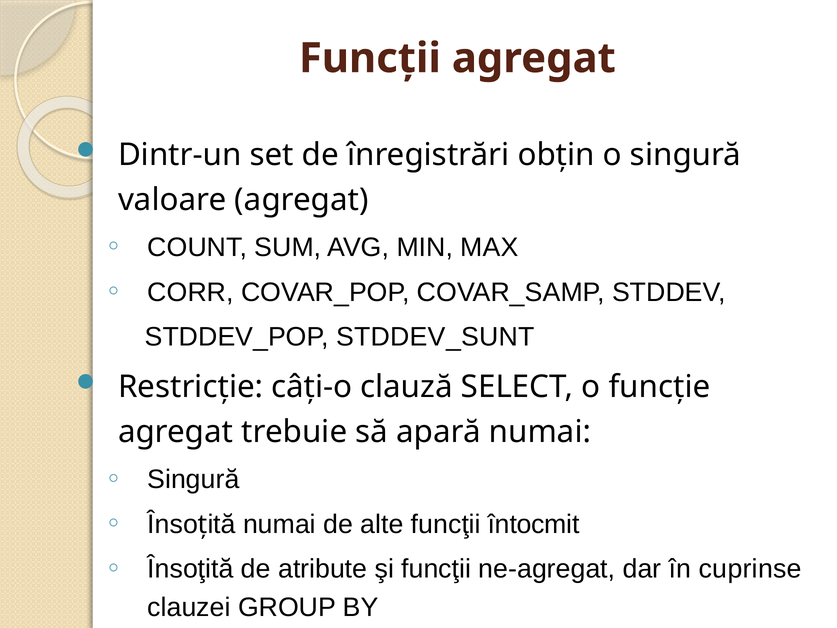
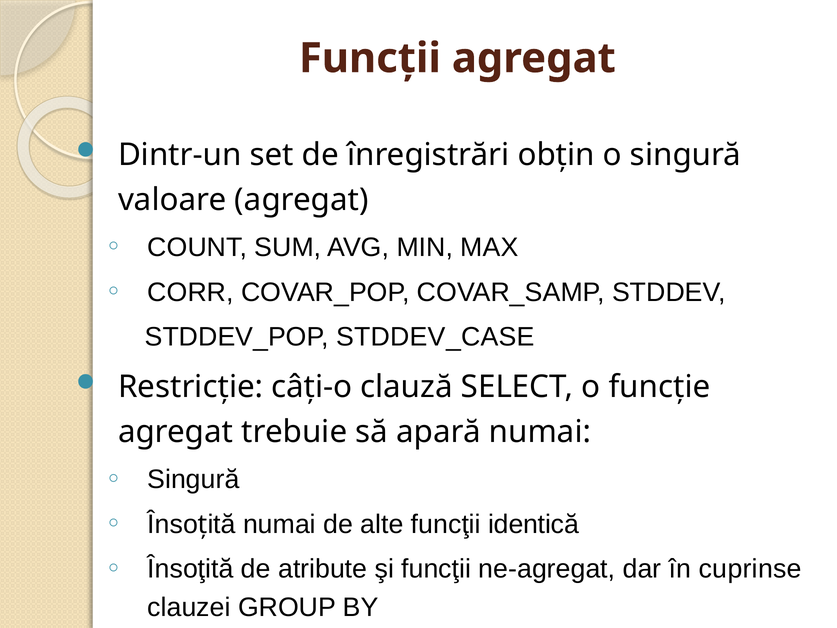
STDDEV_SUNT: STDDEV_SUNT -> STDDEV_CASE
întocmit: întocmit -> identică
